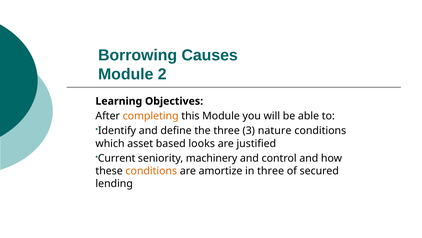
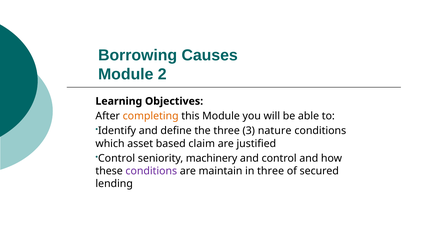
looks: looks -> claim
Current at (117, 158): Current -> Control
conditions at (151, 171) colour: orange -> purple
amortize: amortize -> maintain
